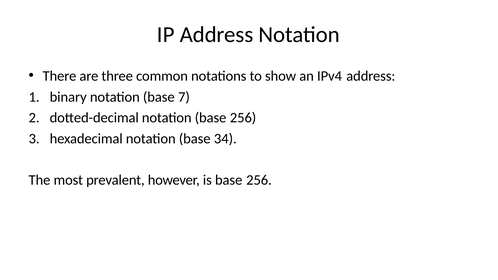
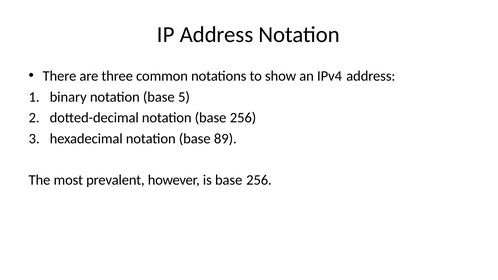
7: 7 -> 5
34: 34 -> 89
